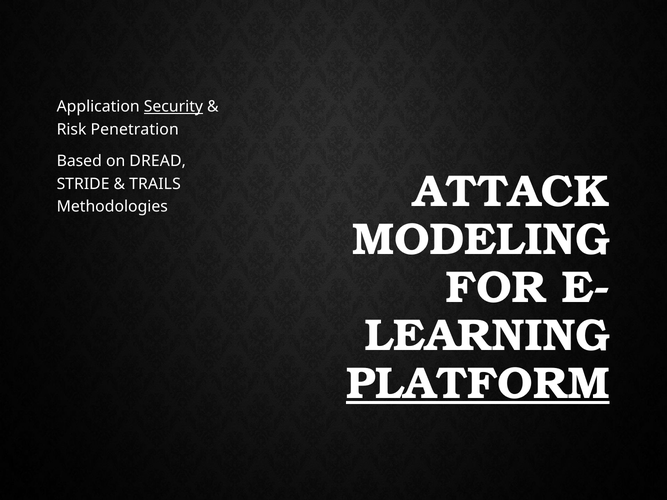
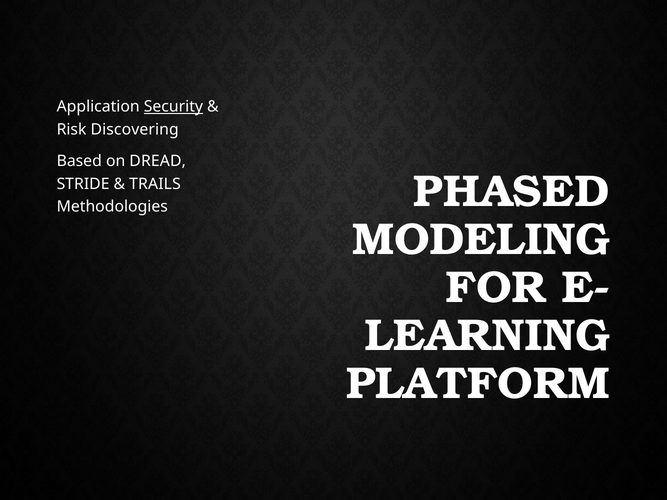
Penetration: Penetration -> Discovering
ATTACK: ATTACK -> PHASED
PLATFORM underline: present -> none
